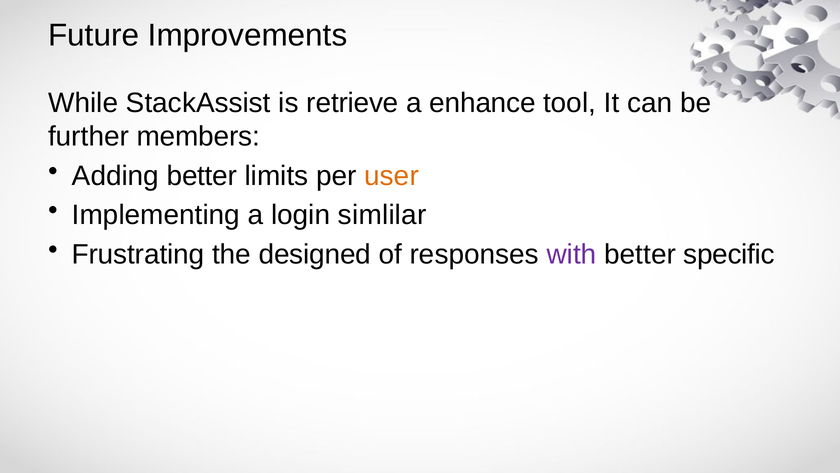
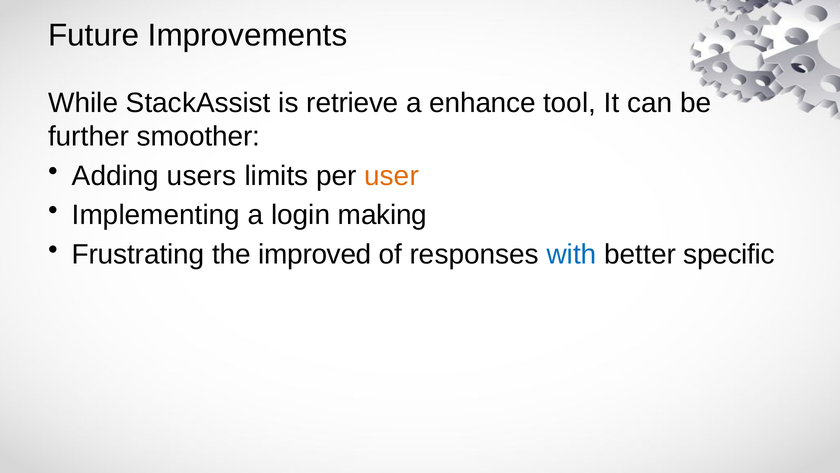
members: members -> smoother
Adding better: better -> users
simlilar: simlilar -> making
designed: designed -> improved
with colour: purple -> blue
